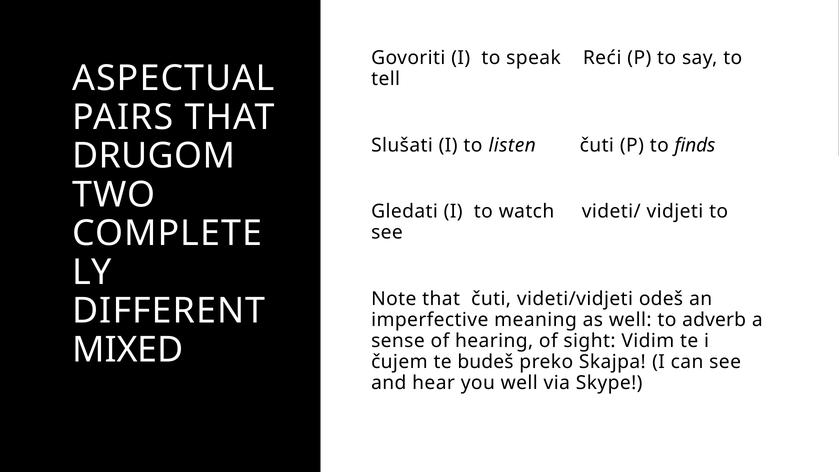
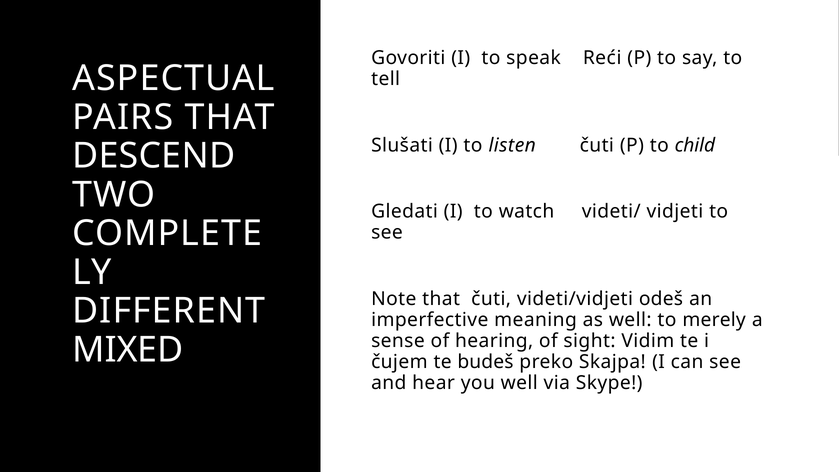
finds: finds -> child
DRUGOM: DRUGOM -> DESCEND
adverb: adverb -> merely
